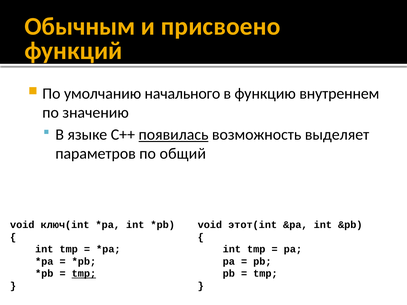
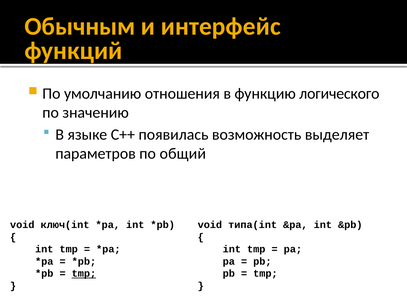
присвоено: присвоено -> интерфейс
начального: начального -> отношения
внутреннем: внутреннем -> логического
появилась underline: present -> none
этот(int: этот(int -> типа(int
